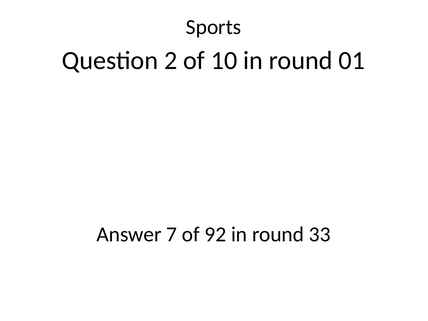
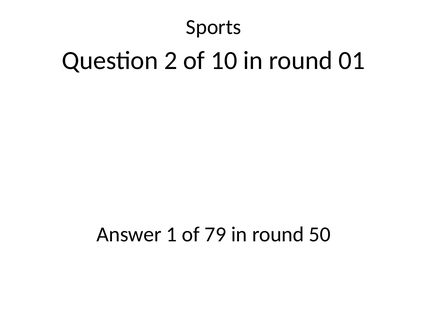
7: 7 -> 1
92: 92 -> 79
33: 33 -> 50
